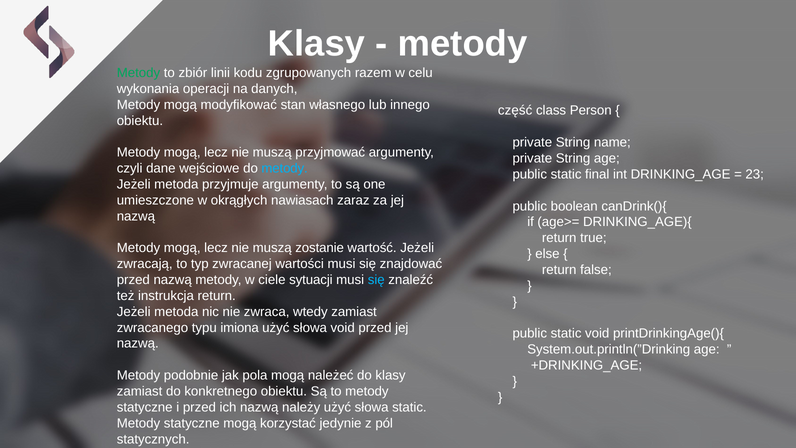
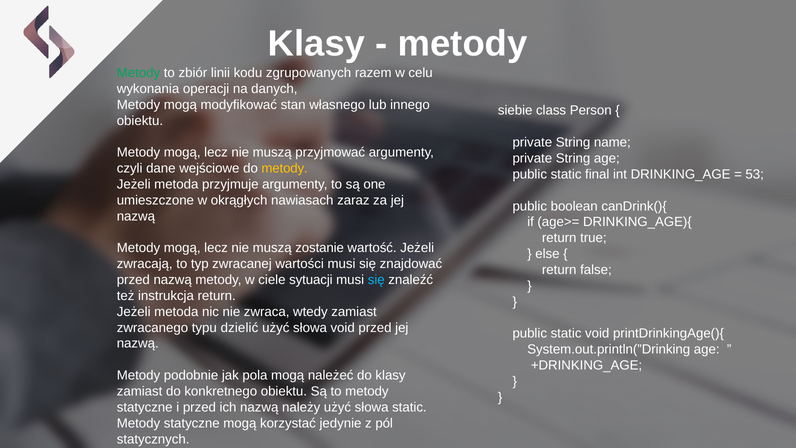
część: część -> siebie
metody at (285, 168) colour: light blue -> yellow
23: 23 -> 53
imiona: imiona -> dzielić
